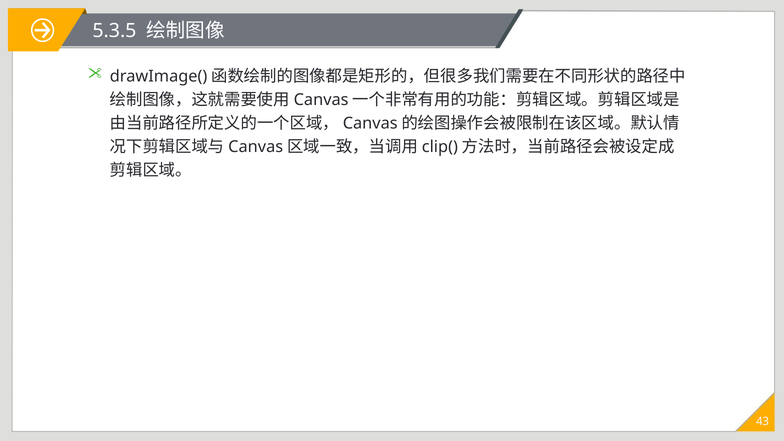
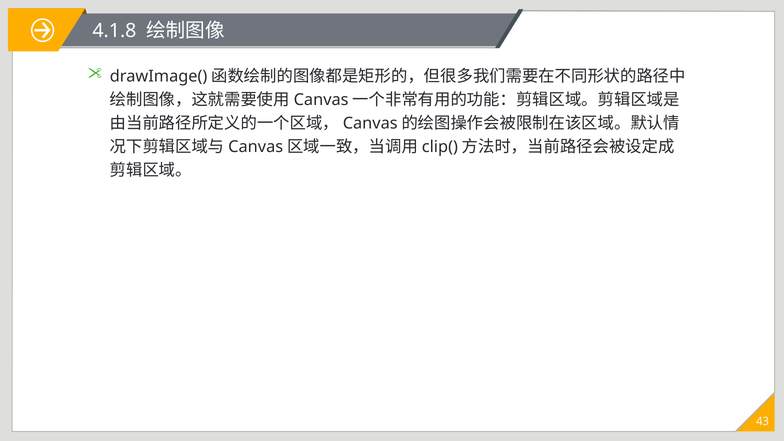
5.3.5: 5.3.5 -> 4.1.8
